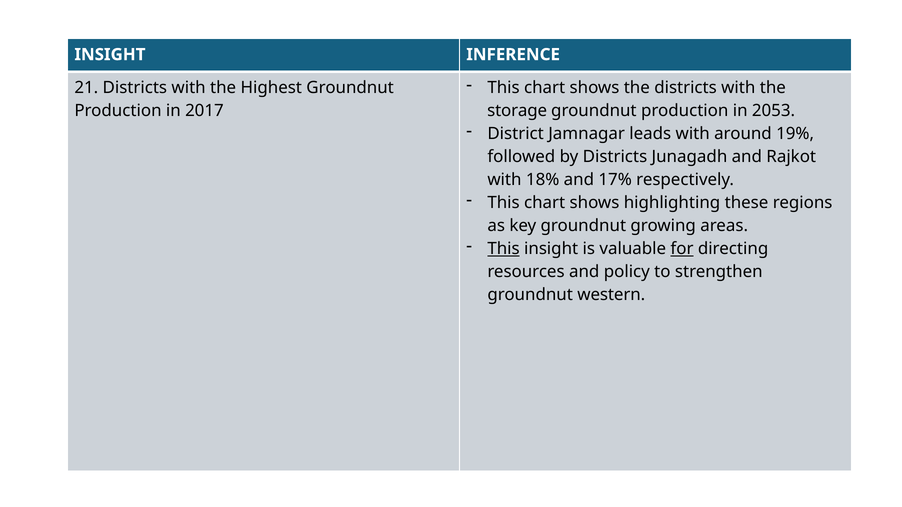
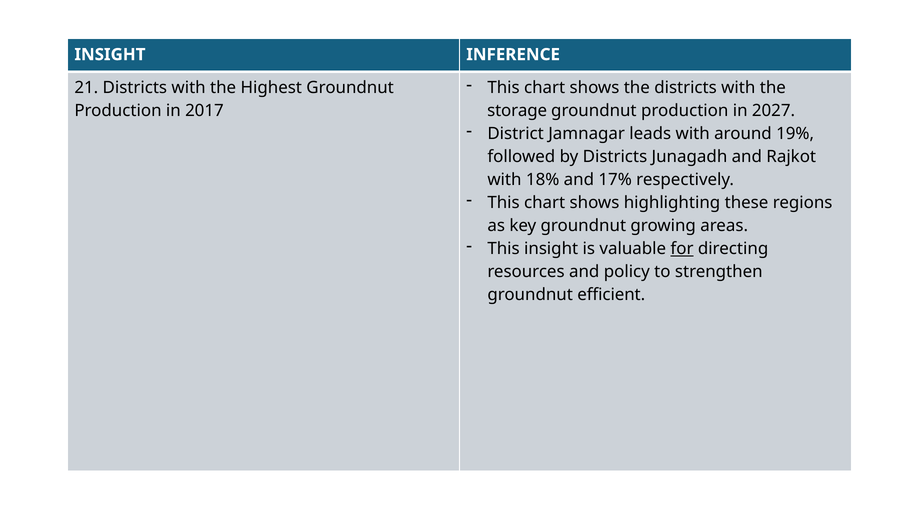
2053: 2053 -> 2027
This at (504, 249) underline: present -> none
western: western -> efficient
